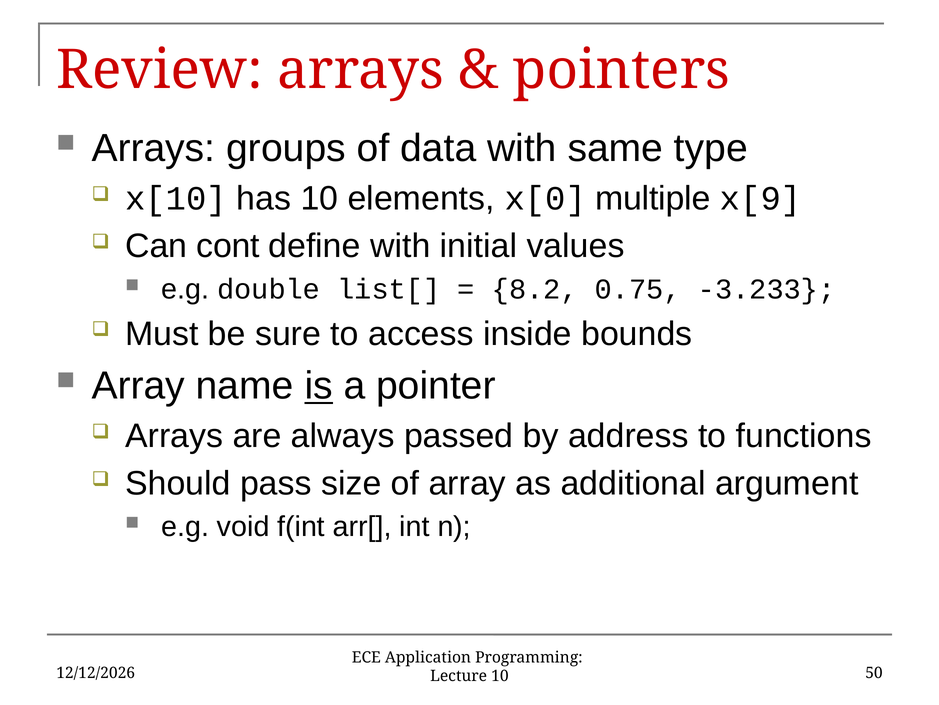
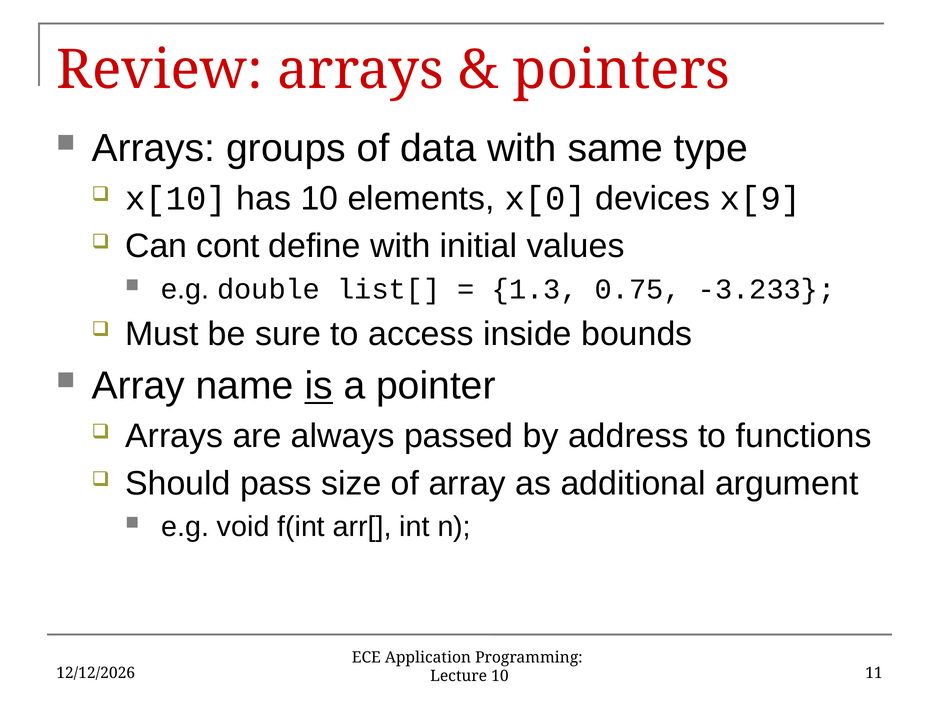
multiple: multiple -> devices
8.2: 8.2 -> 1.3
50: 50 -> 11
